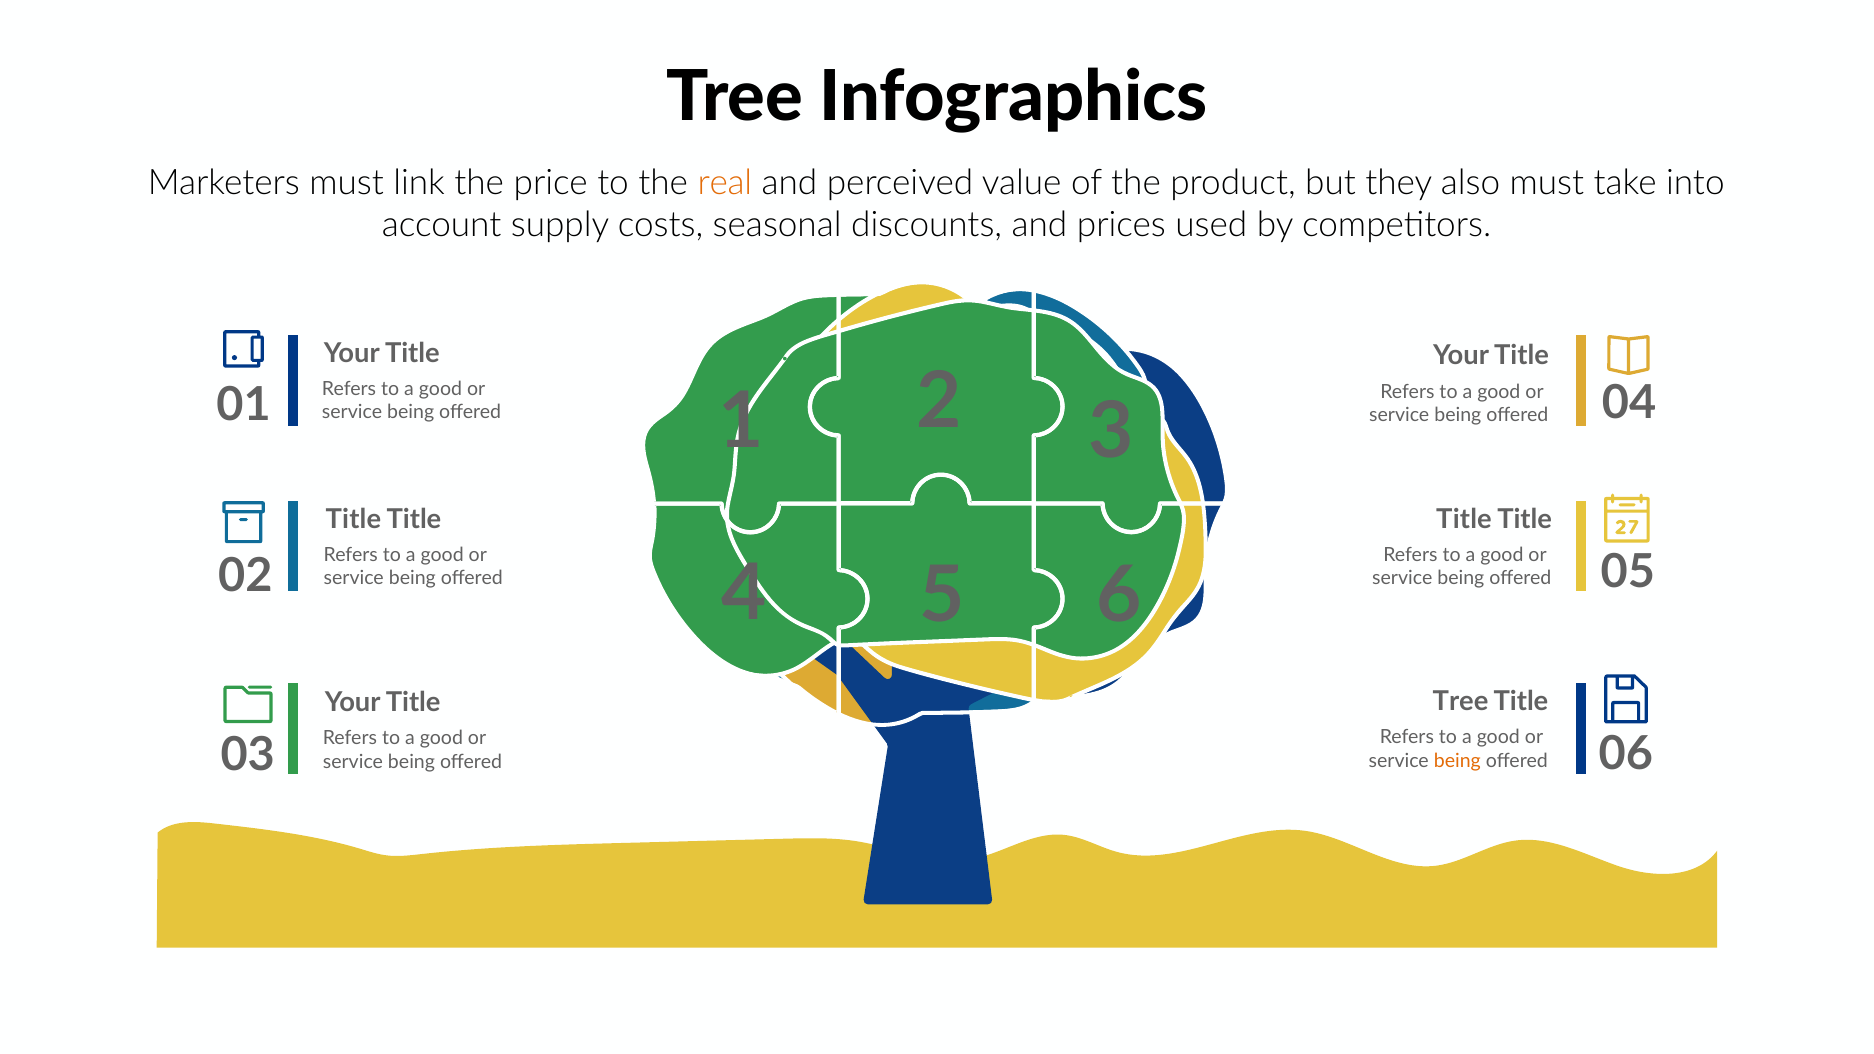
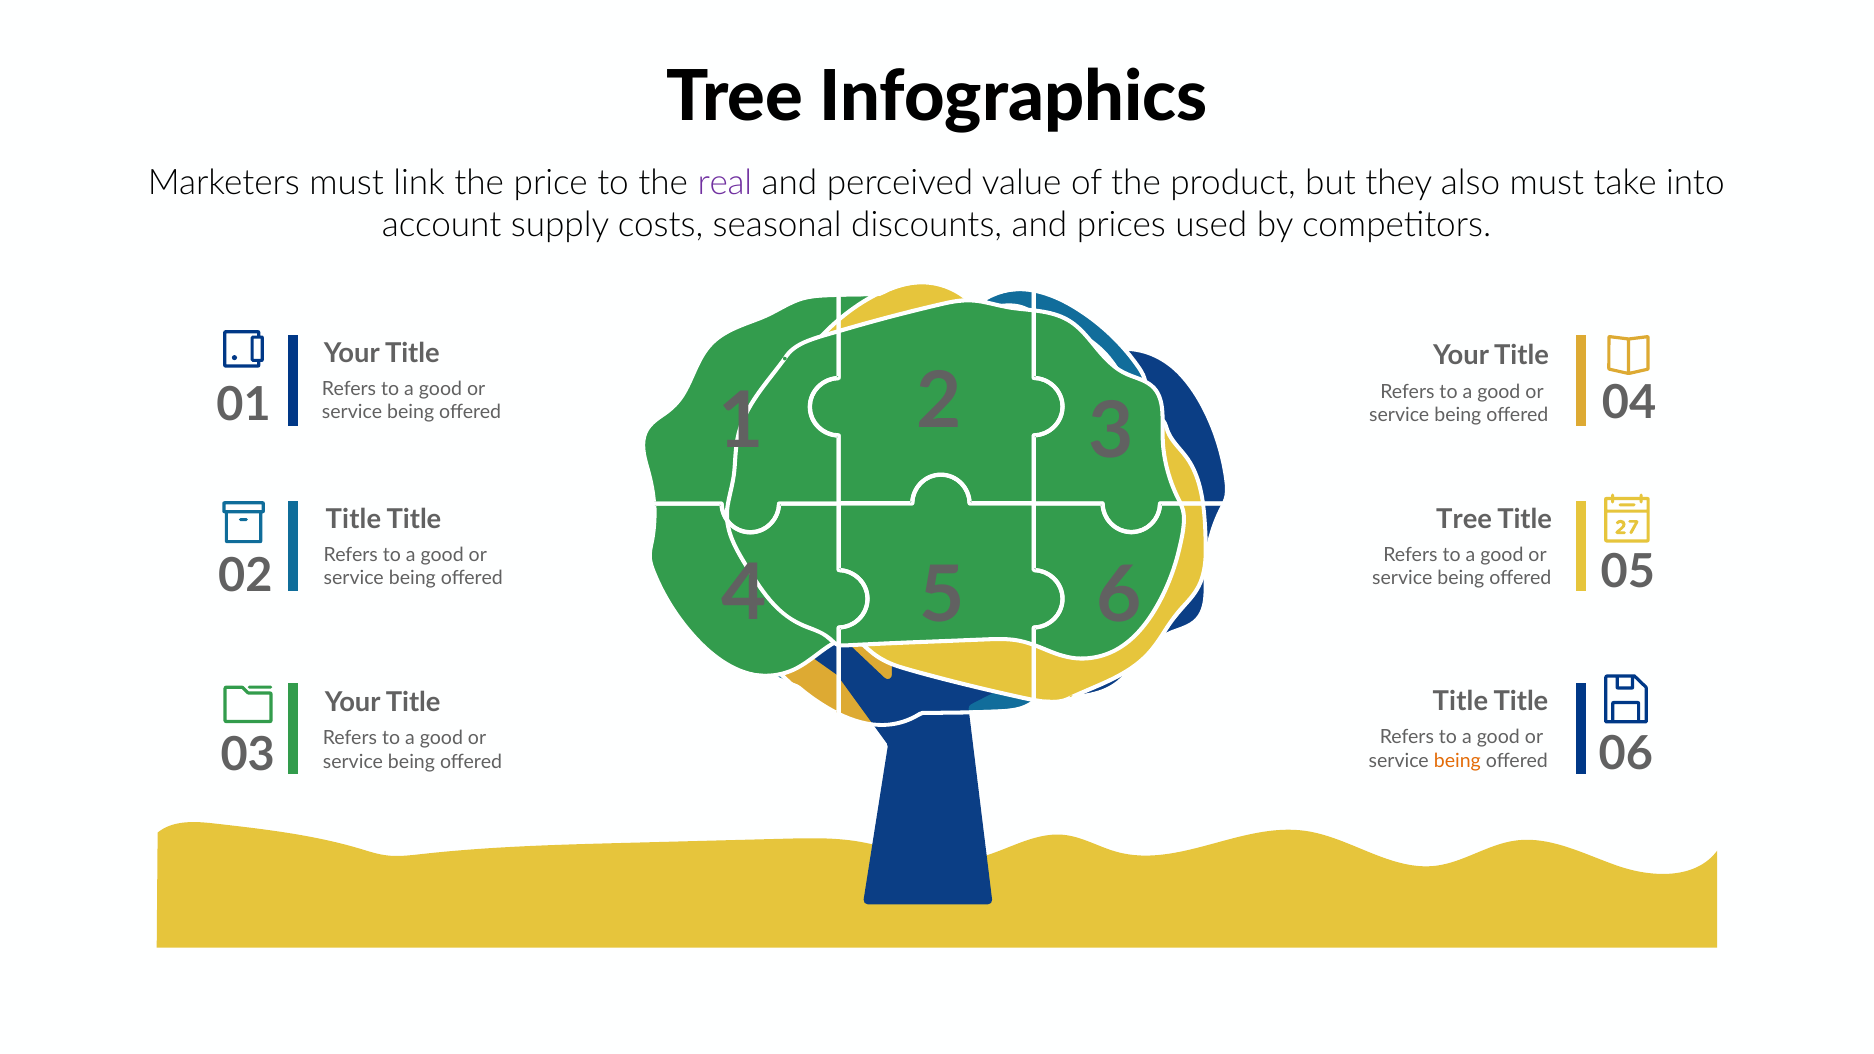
real colour: orange -> purple
Title at (1464, 519): Title -> Tree
Tree at (1461, 702): Tree -> Title
